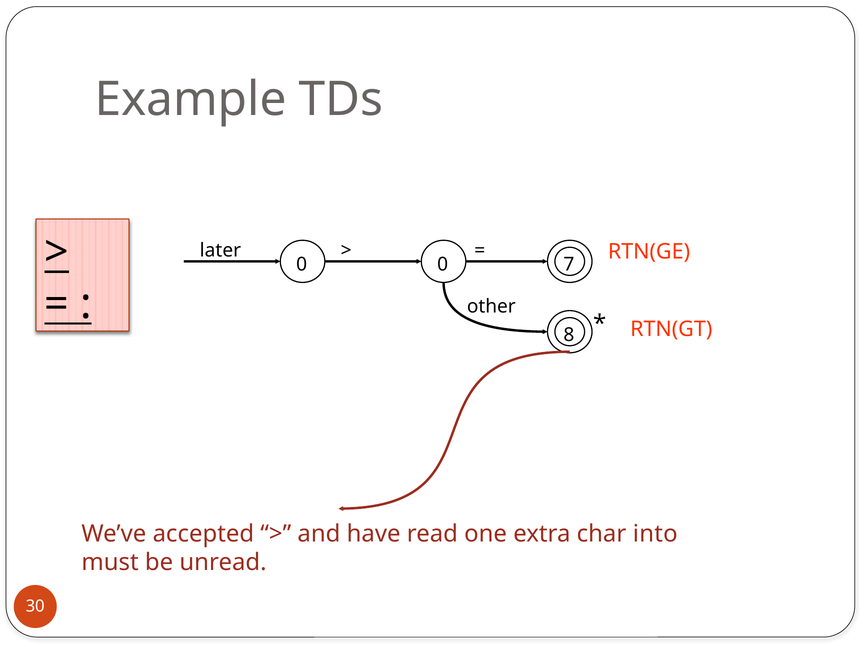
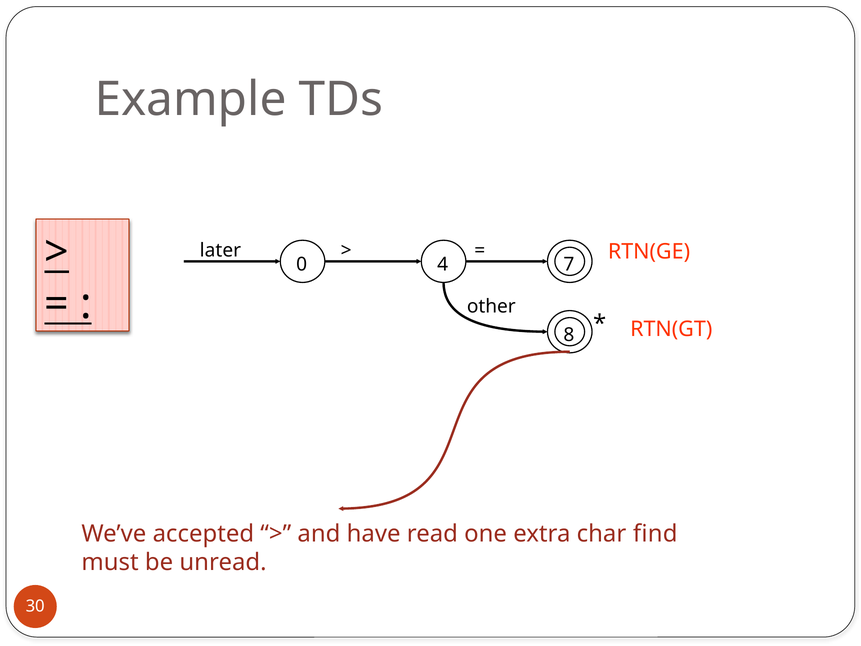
0 0: 0 -> 4
into: into -> find
